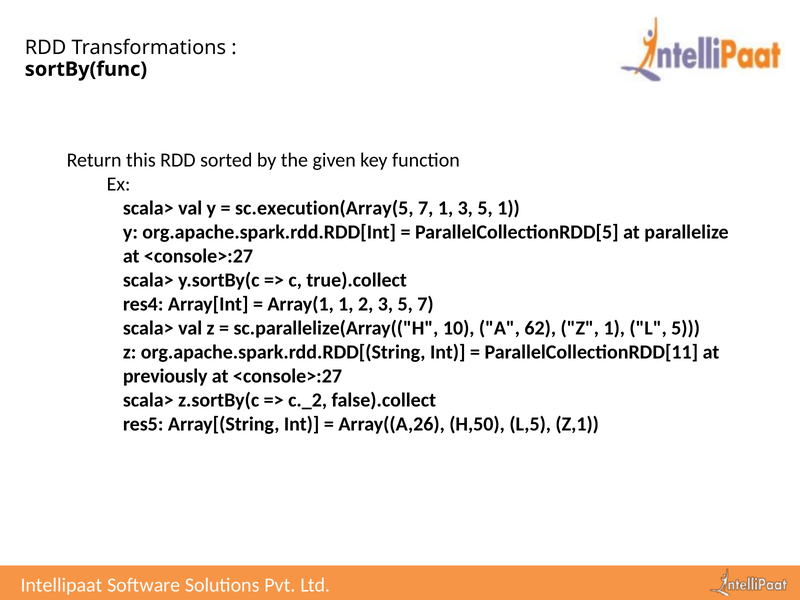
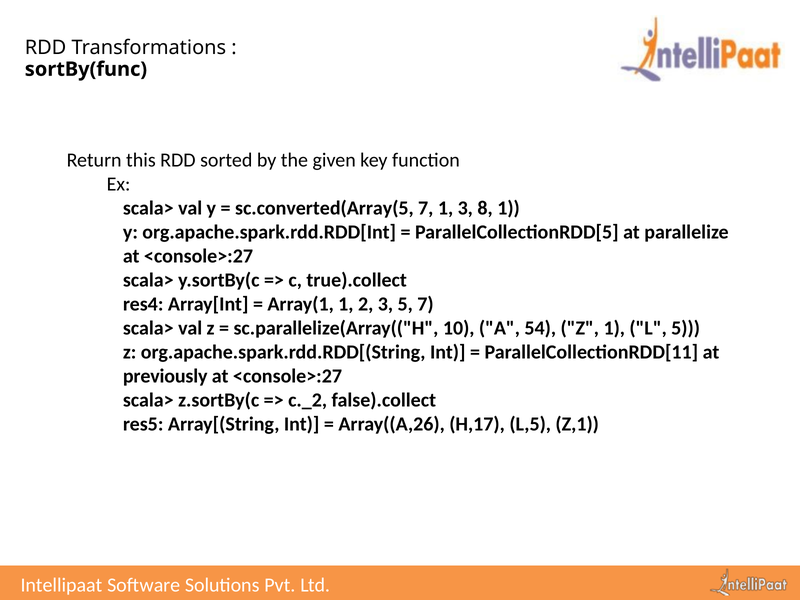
sc.execution(Array(5: sc.execution(Array(5 -> sc.converted(Array(5
1 3 5: 5 -> 8
62: 62 -> 54
H,50: H,50 -> H,17
